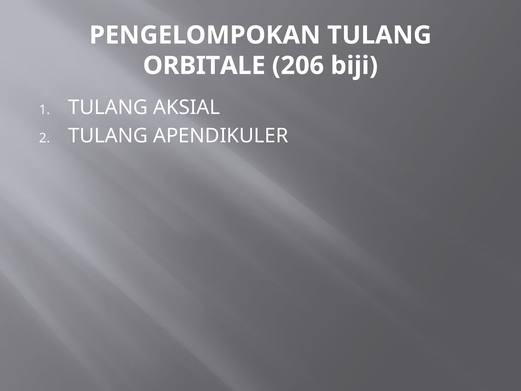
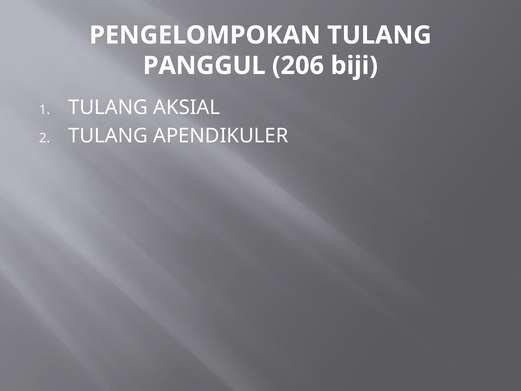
ORBITALE: ORBITALE -> PANGGUL
